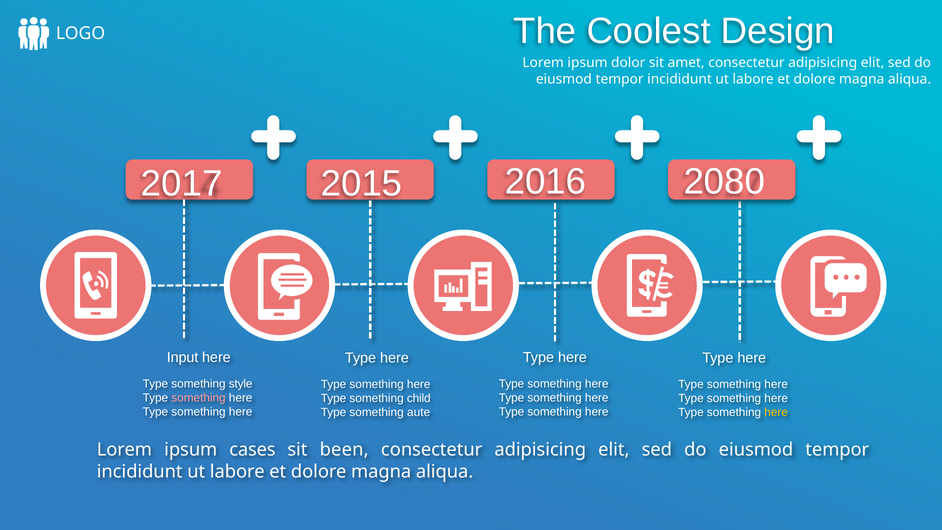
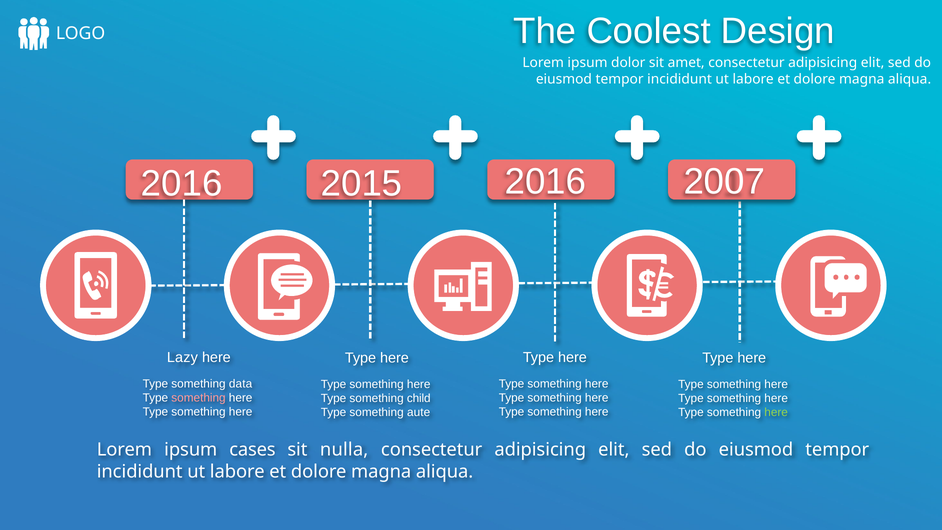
2017 at (182, 183): 2017 -> 2016
2080: 2080 -> 2007
Input: Input -> Lazy
style: style -> data
here at (776, 412) colour: yellow -> light green
been: been -> nulla
